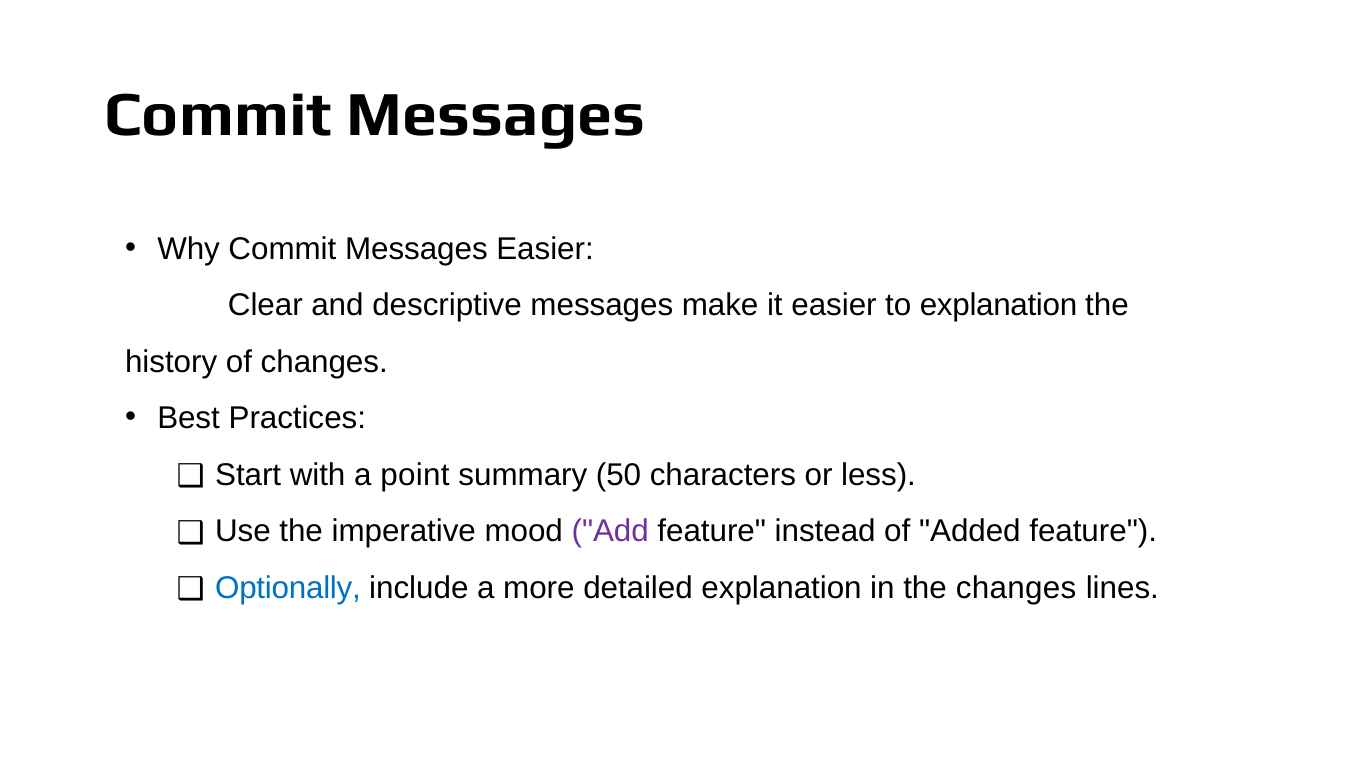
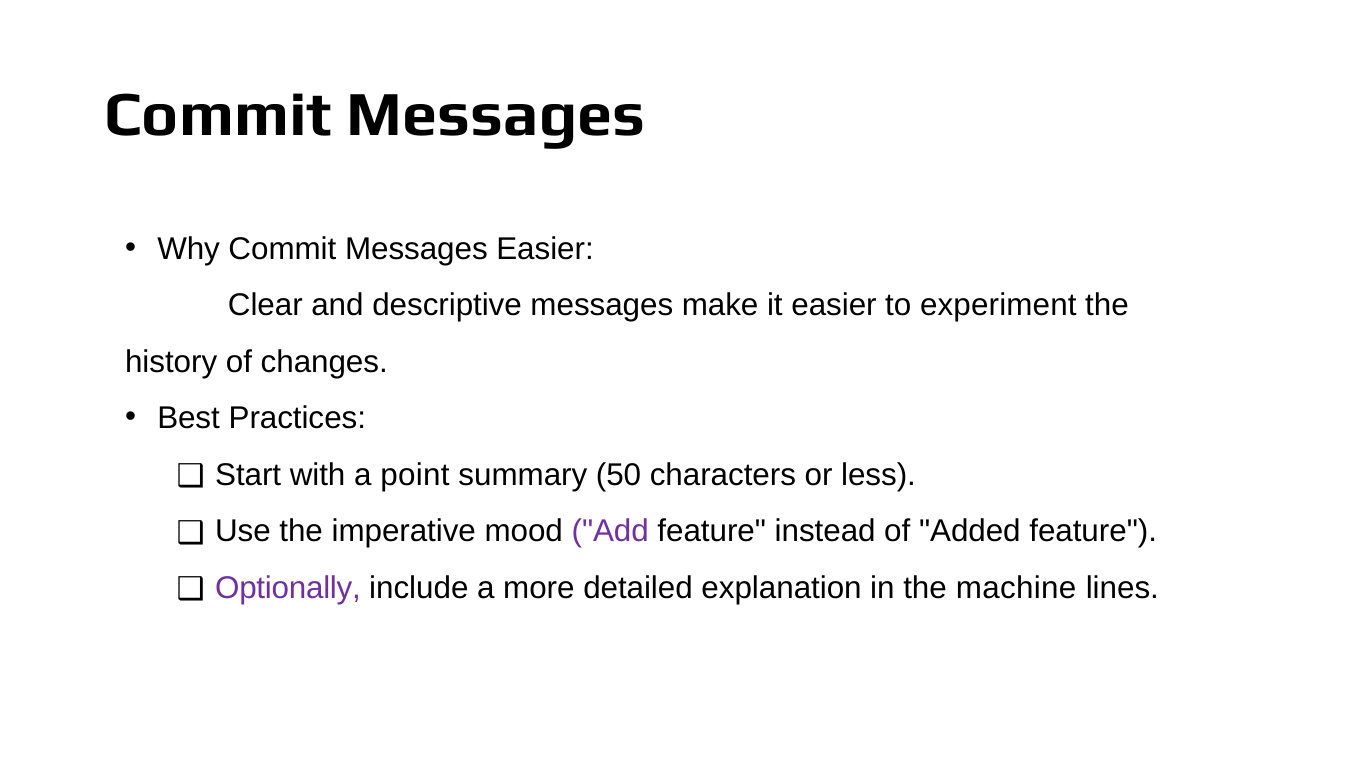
to explanation: explanation -> experiment
Optionally colour: blue -> purple
the changes: changes -> machine
